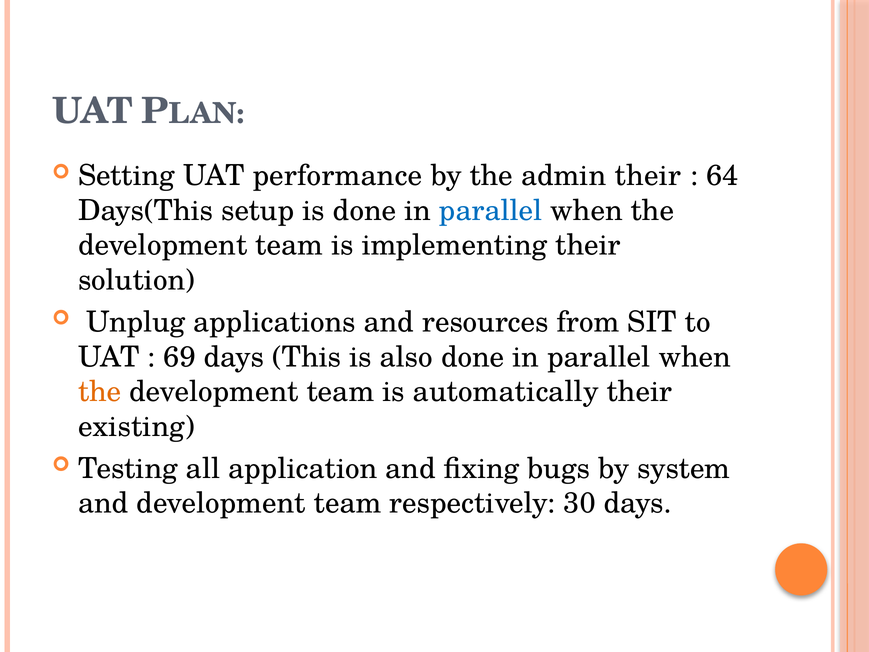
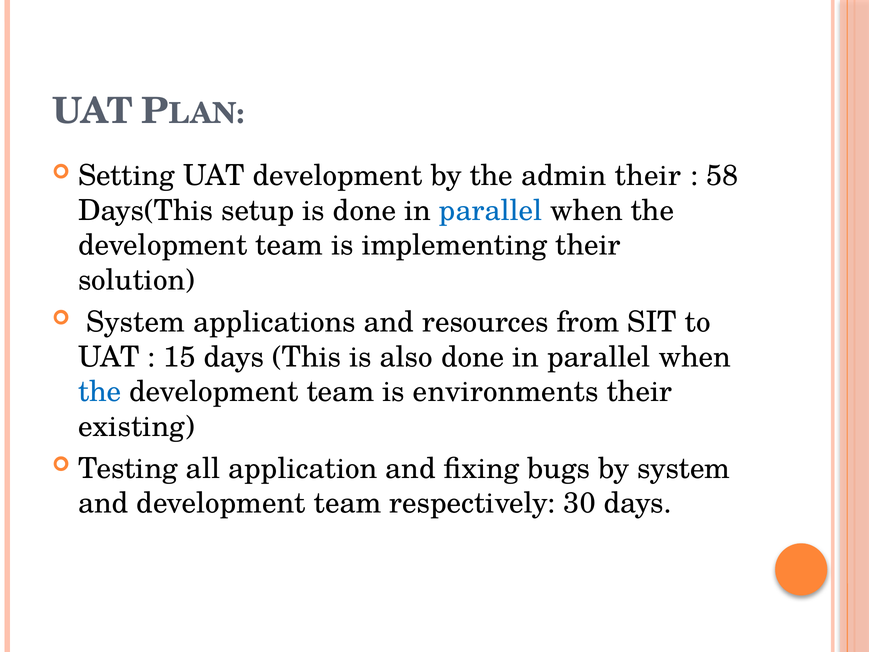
UAT performance: performance -> development
64: 64 -> 58
Unplug at (136, 322): Unplug -> System
69: 69 -> 15
the at (100, 392) colour: orange -> blue
automatically: automatically -> environments
